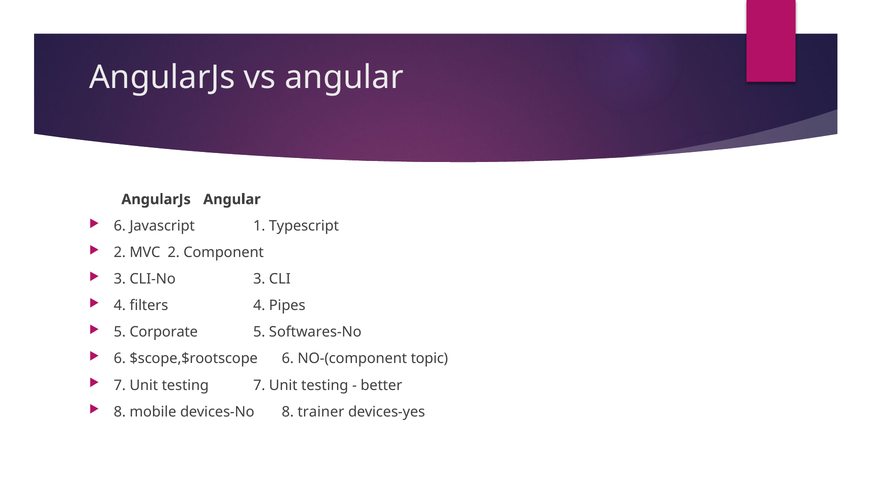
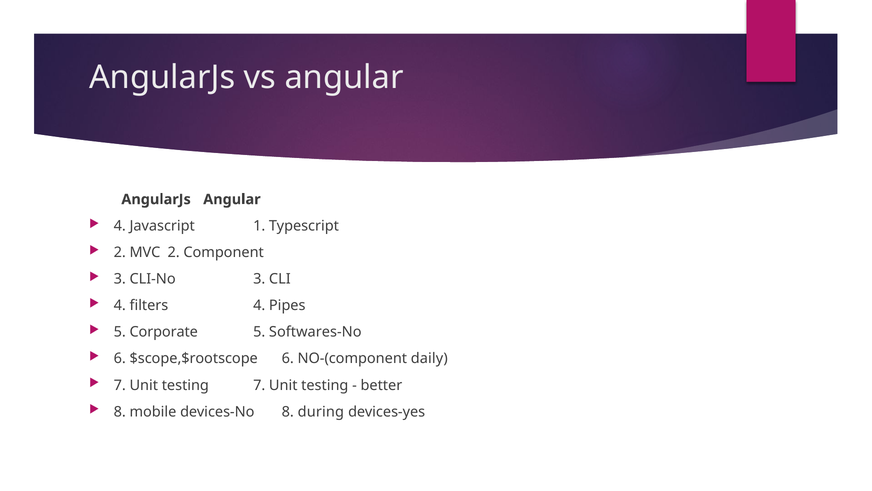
6 at (120, 226): 6 -> 4
topic: topic -> daily
trainer: trainer -> during
